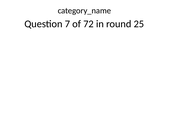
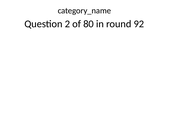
7: 7 -> 2
72: 72 -> 80
25: 25 -> 92
